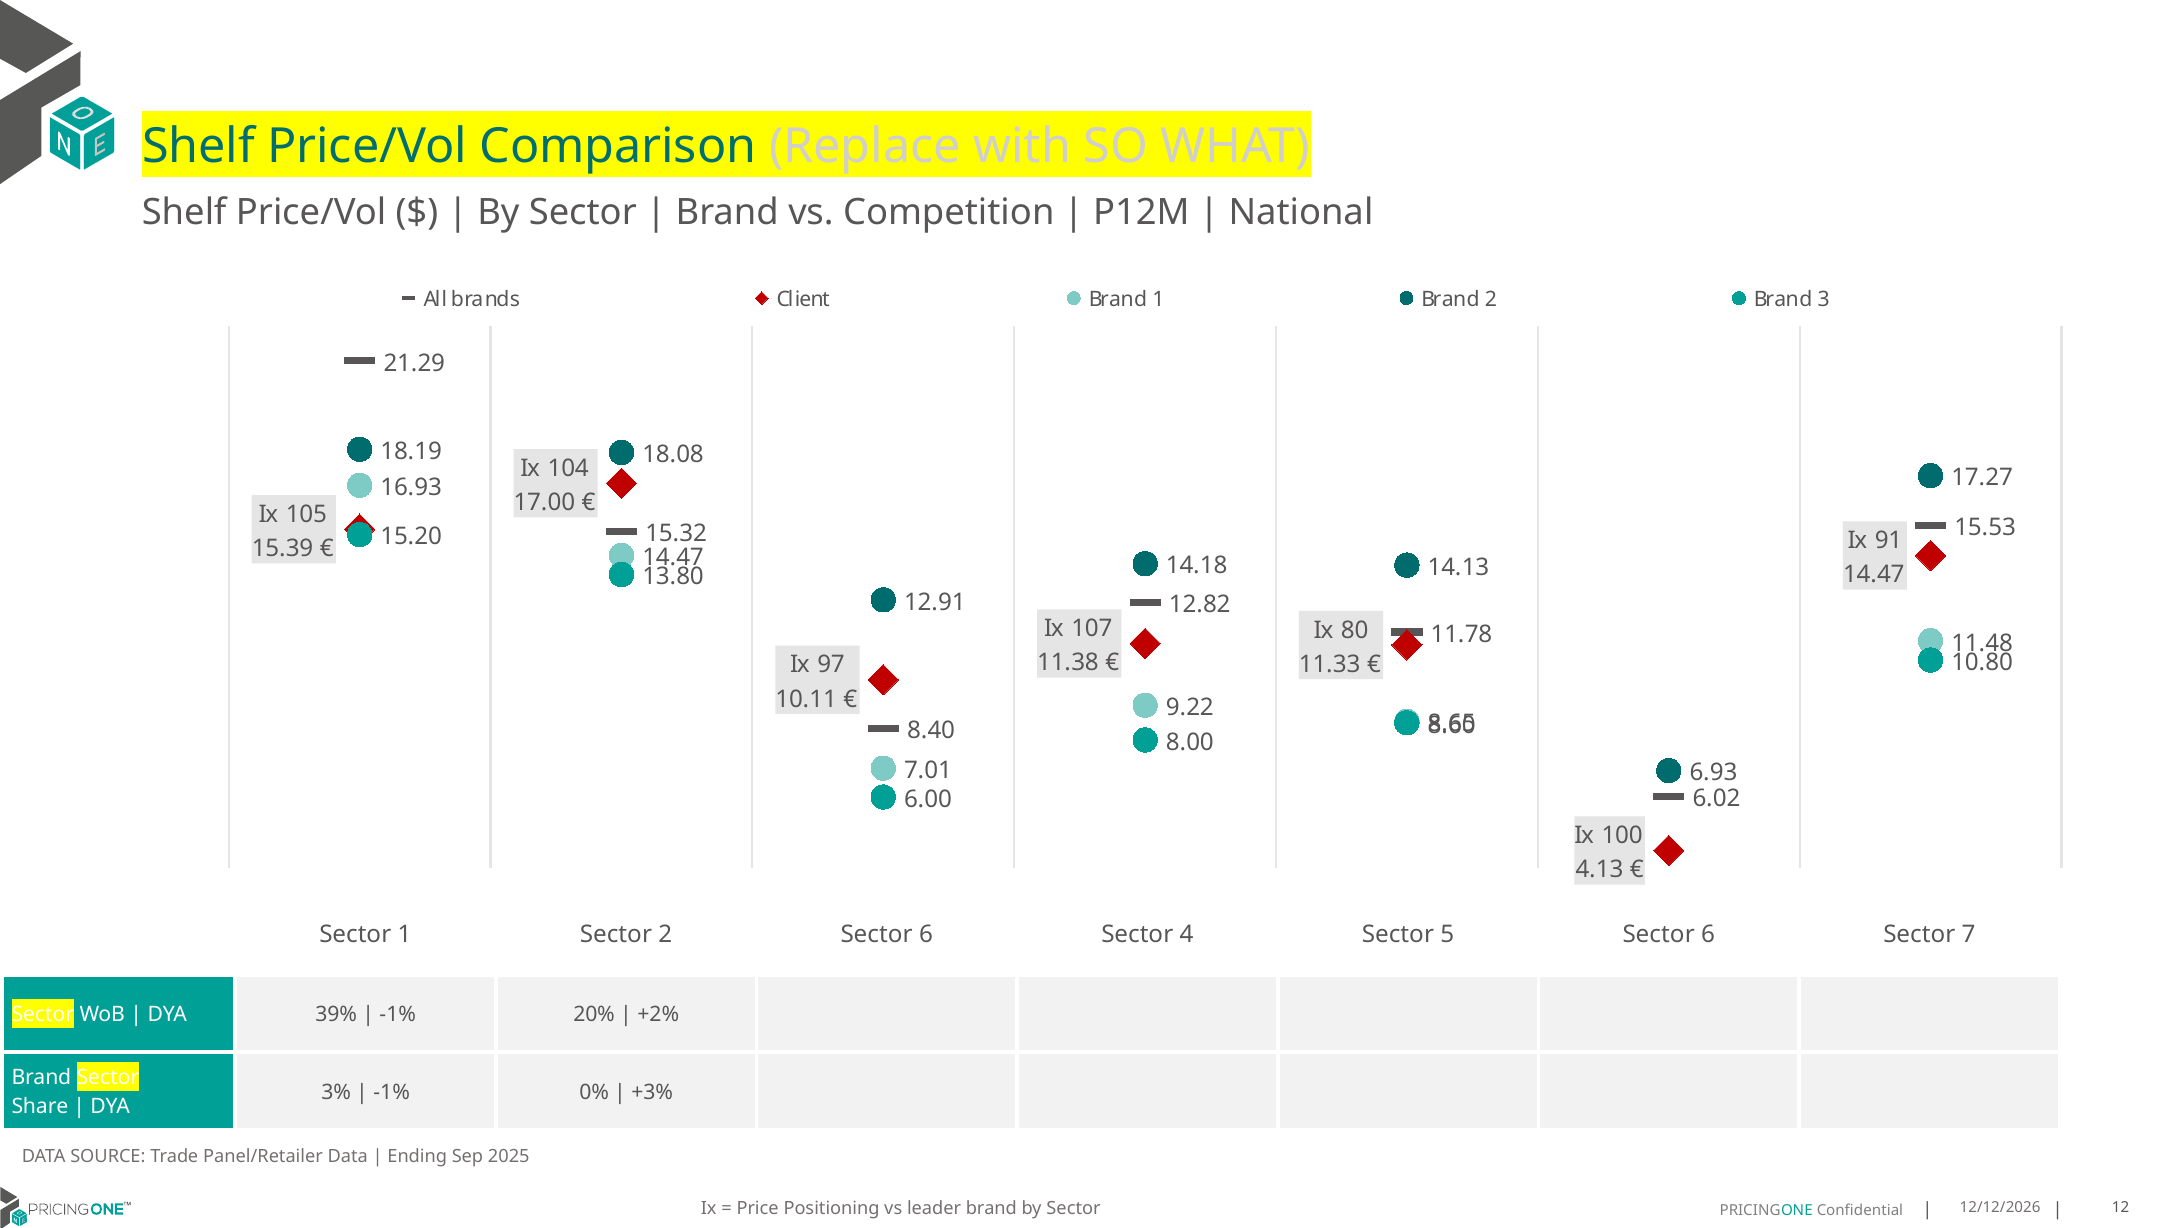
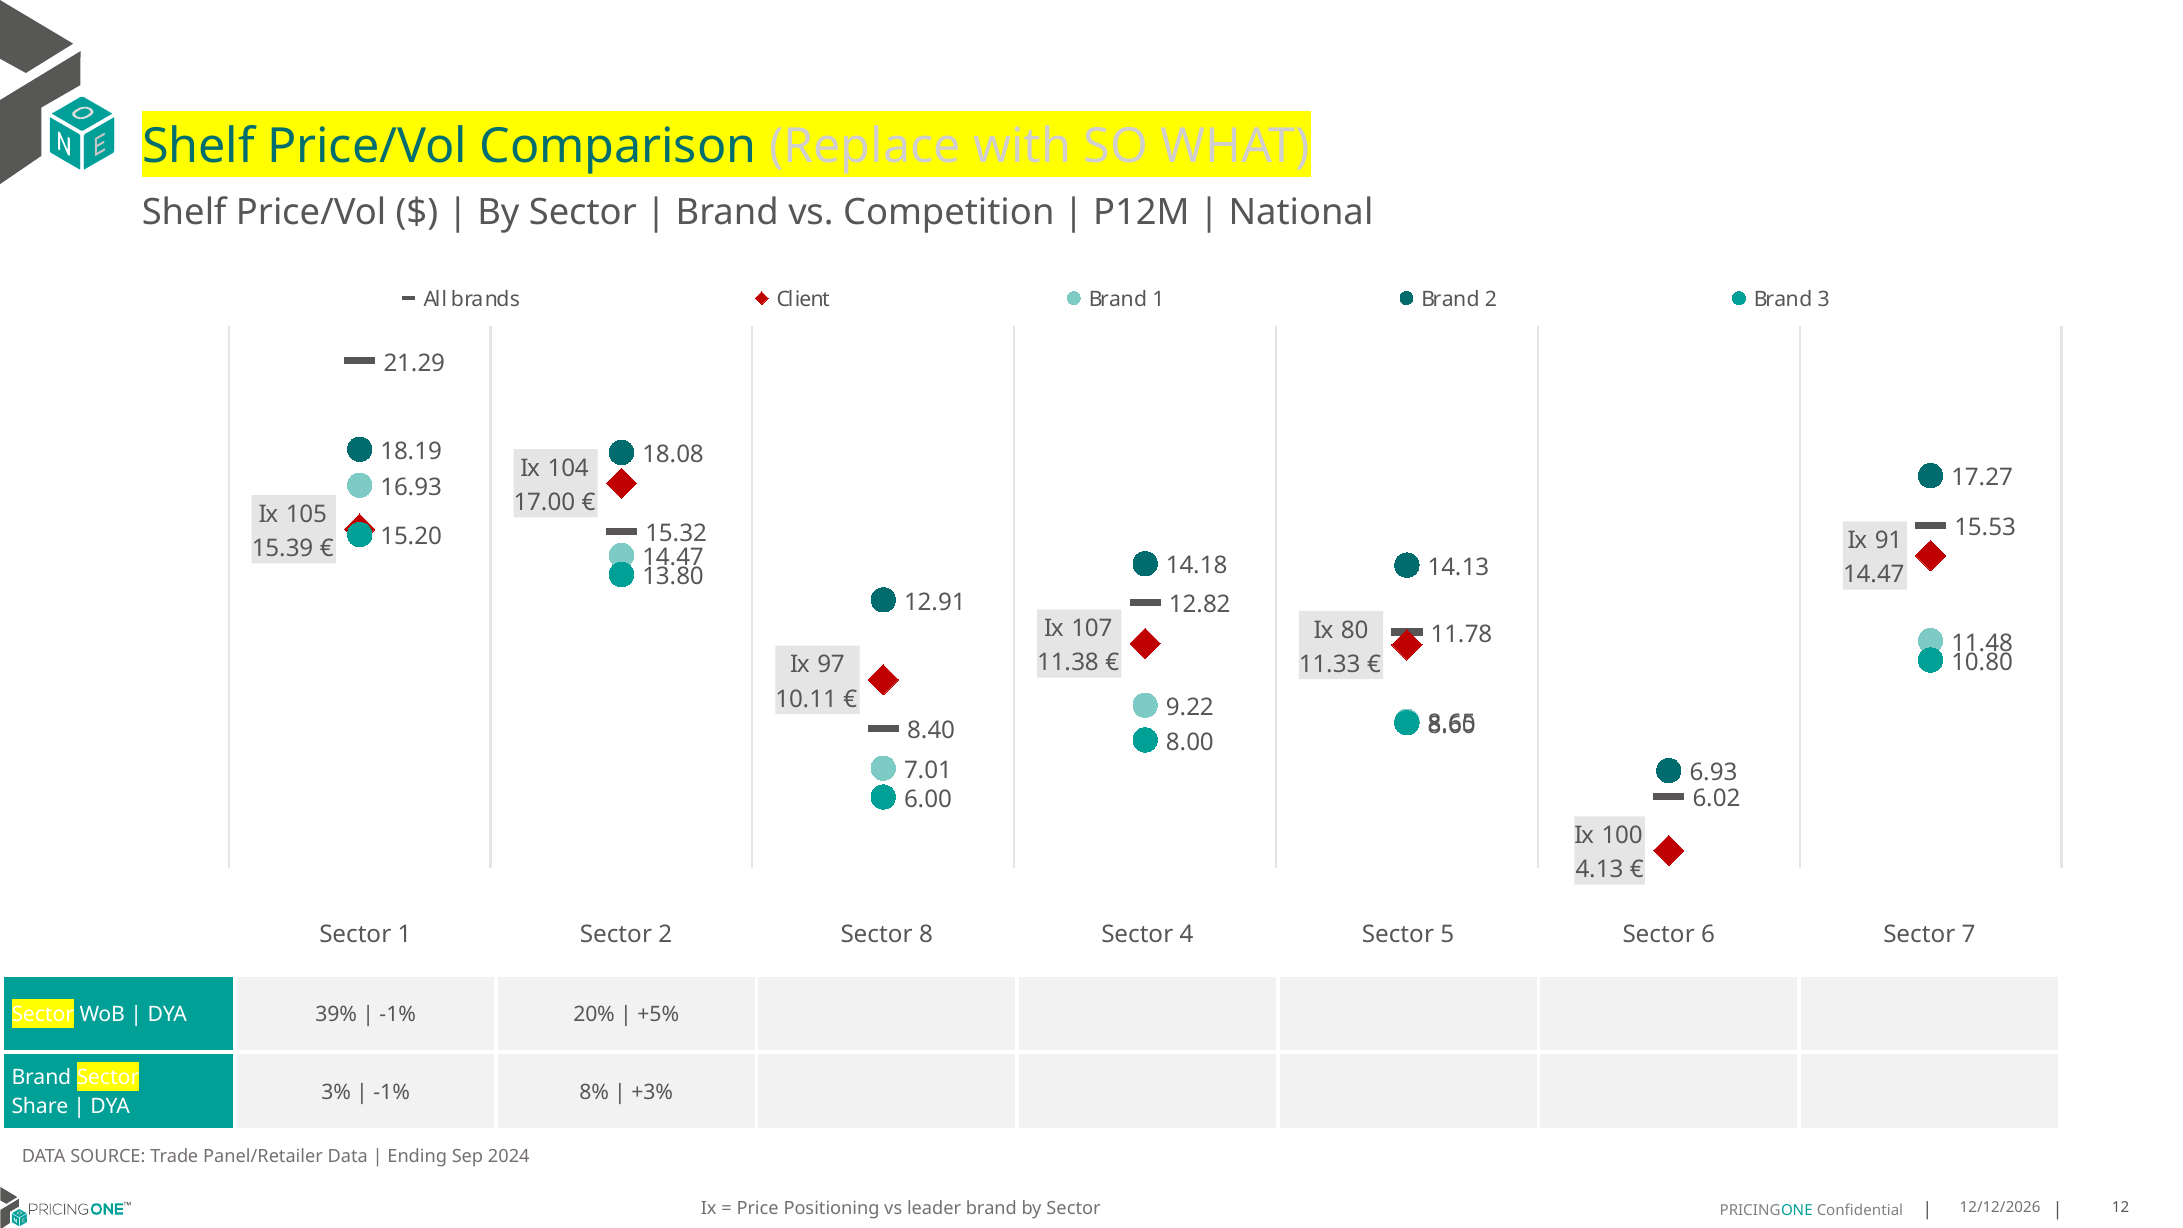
2 Sector 6: 6 -> 8
+2%: +2% -> +5%
0%: 0% -> 8%
2025: 2025 -> 2024
